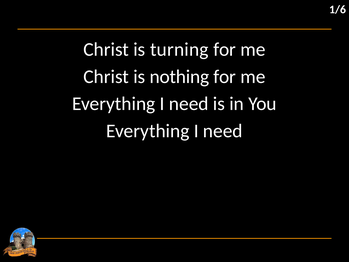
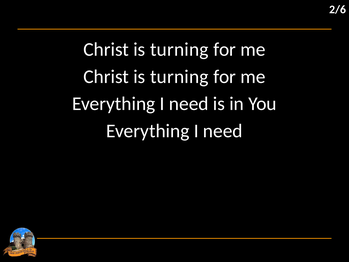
1/6: 1/6 -> 2/6
nothing at (180, 77): nothing -> turning
